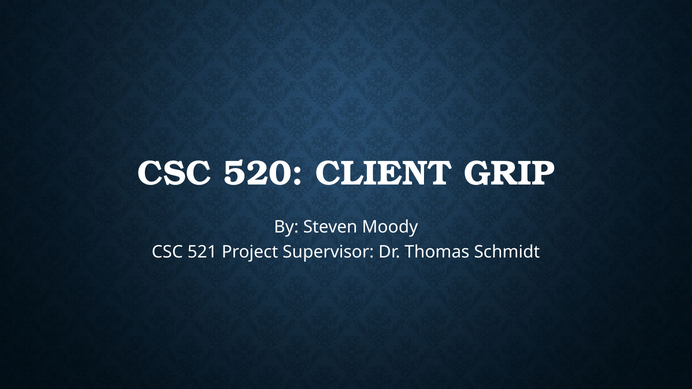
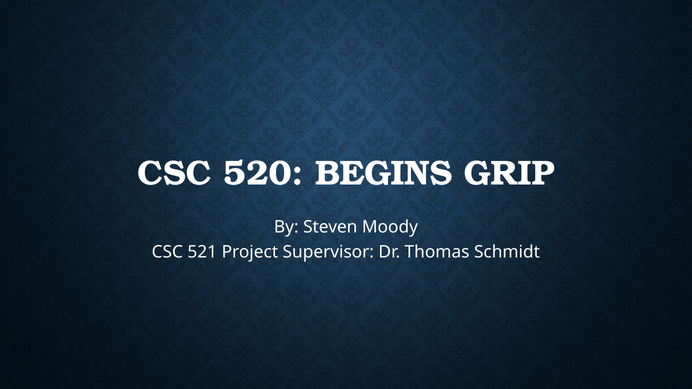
CLIENT: CLIENT -> BEGINS
